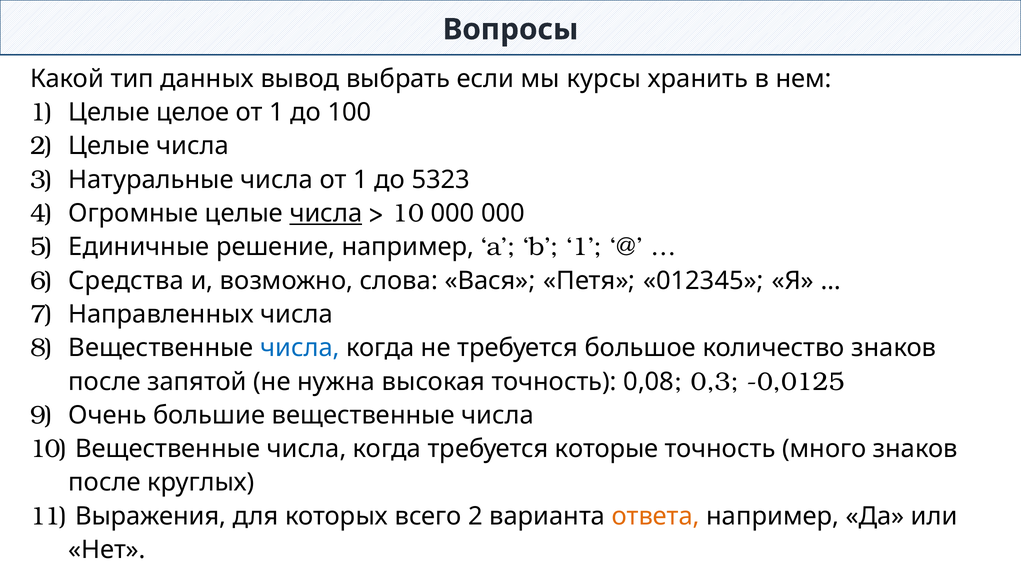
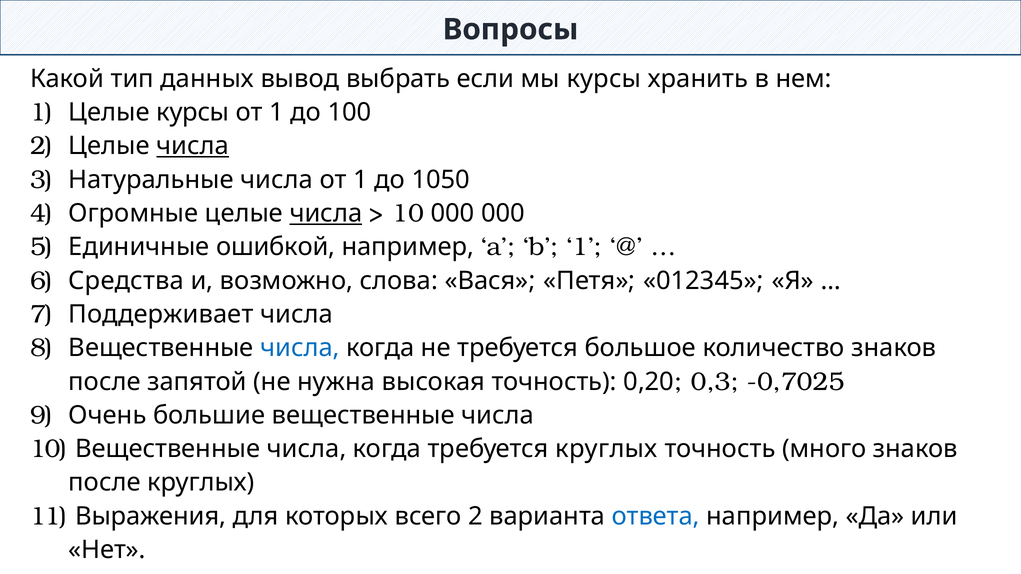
Целые целое: целое -> курсы
числа at (193, 146) underline: none -> present
5323: 5323 -> 1050
решение: решение -> ошибкой
Направленных: Направленных -> Поддерживает
0,08: 0,08 -> 0,20
-0,0125: -0,0125 -> -0,7025
требуется которые: которые -> круглых
ответа colour: orange -> blue
